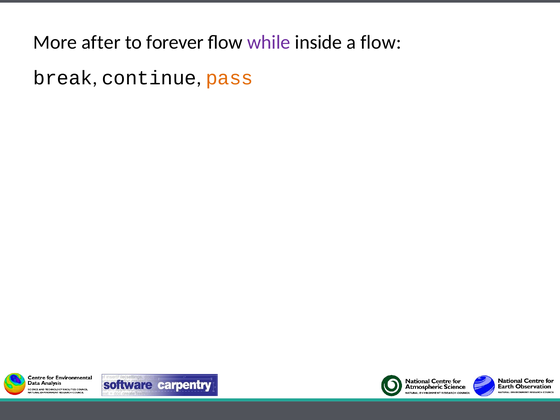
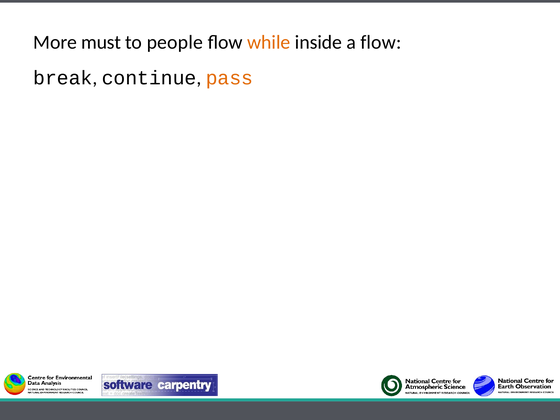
after: after -> must
forever: forever -> people
while colour: purple -> orange
